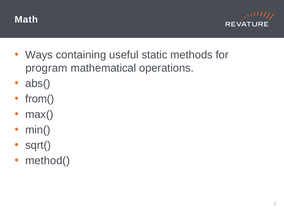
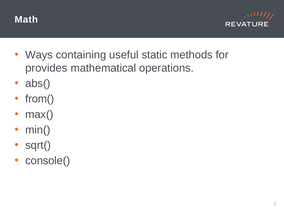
program: program -> provides
method(: method( -> console(
